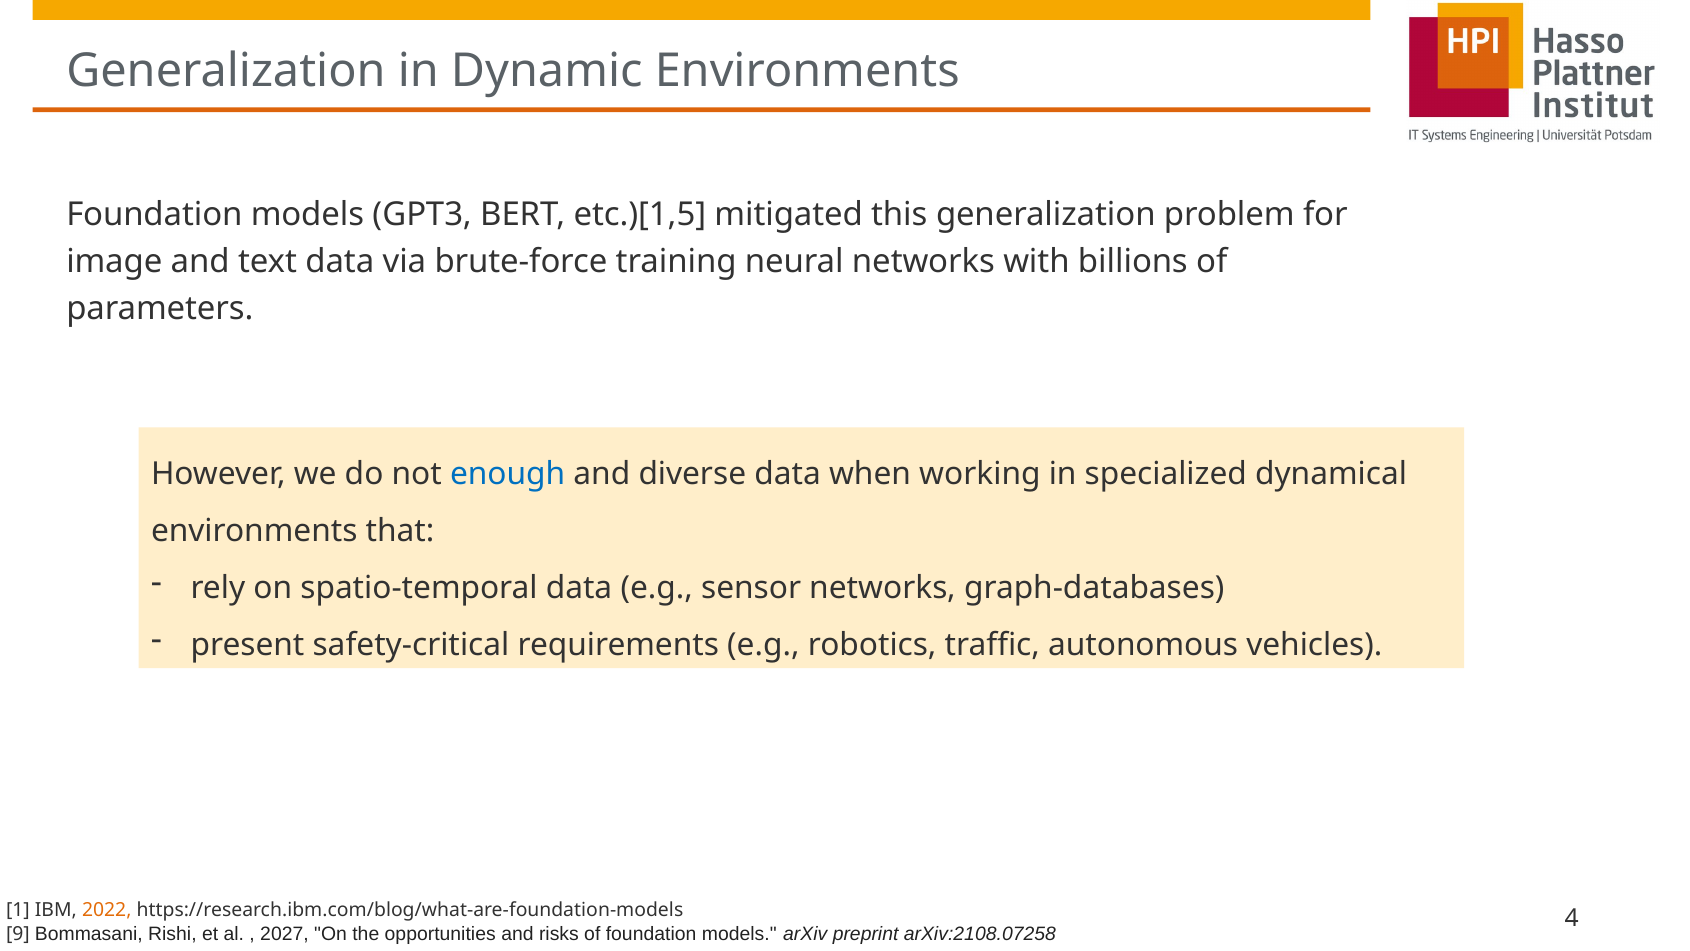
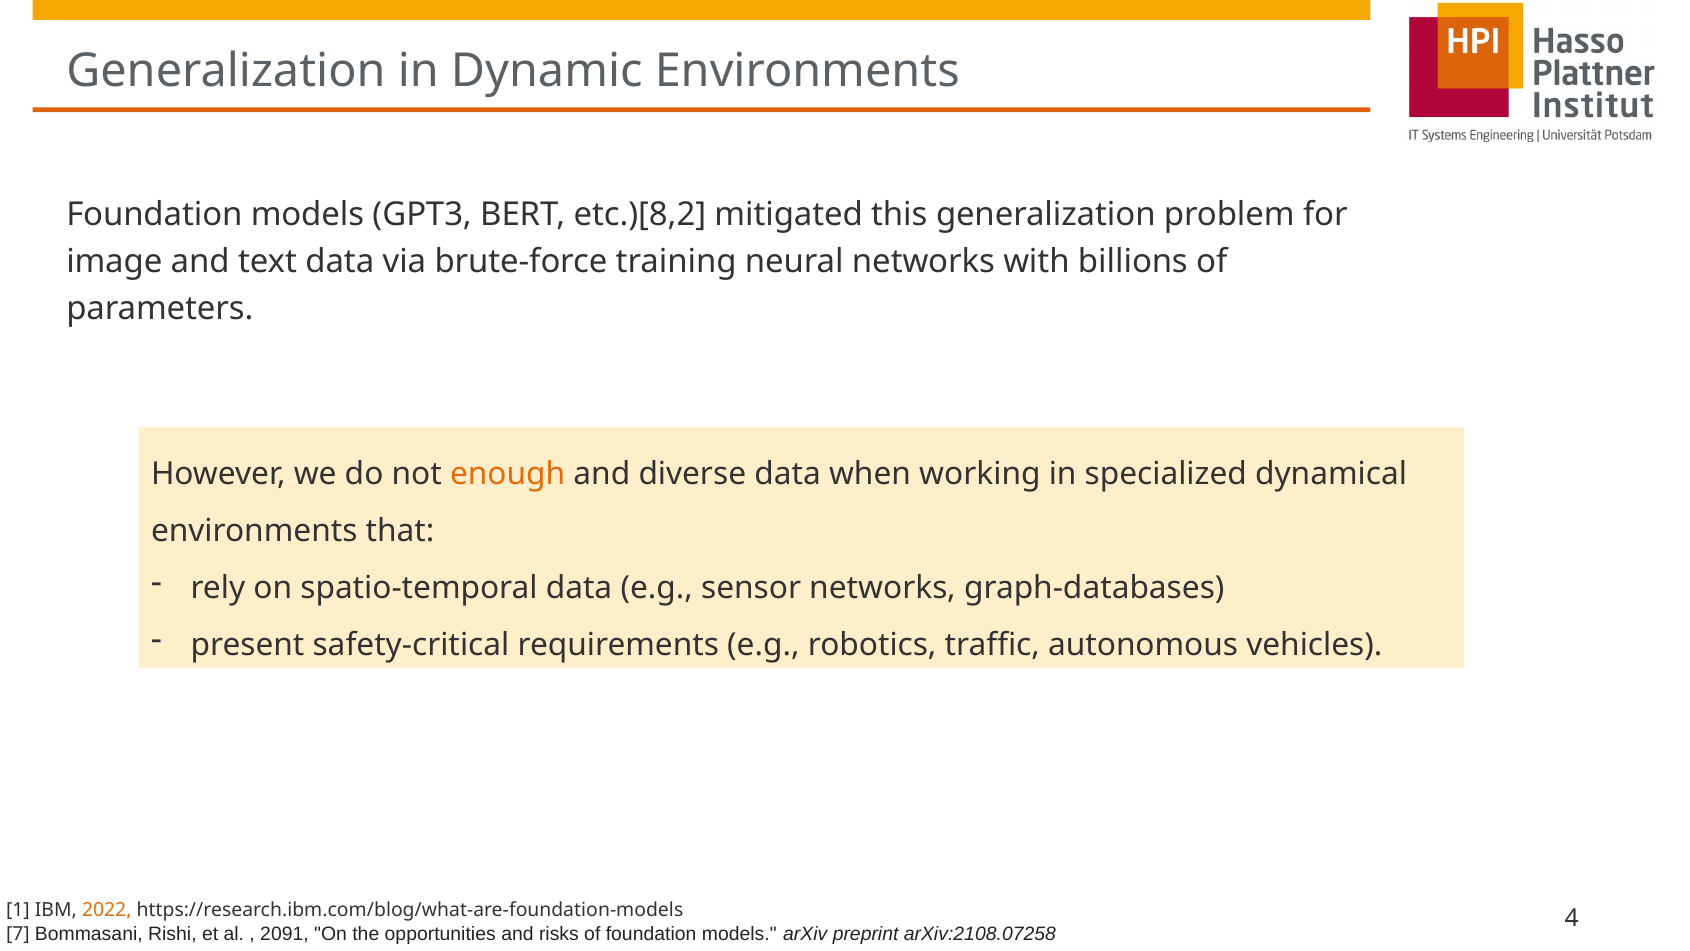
etc.)[1,5: etc.)[1,5 -> etc.)[8,2
enough colour: blue -> orange
9: 9 -> 7
2027: 2027 -> 2091
